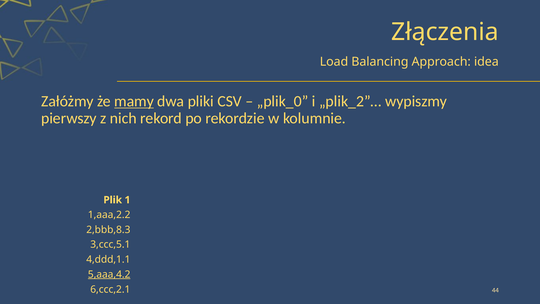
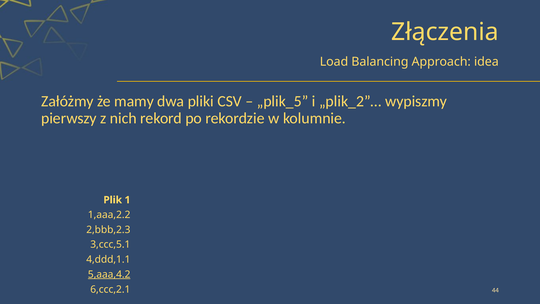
mamy underline: present -> none
„plik_0: „plik_0 -> „plik_5
2,bbb,8.3: 2,bbb,8.3 -> 2,bbb,2.3
